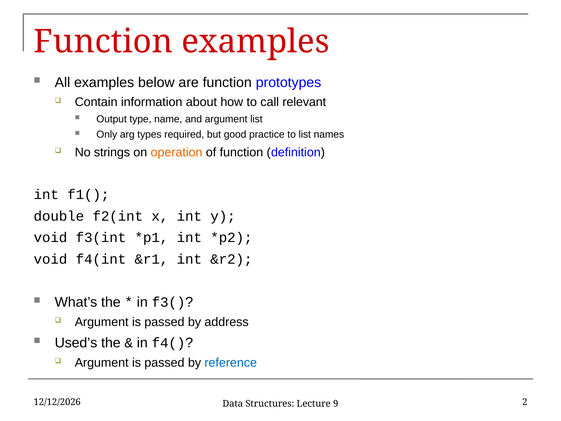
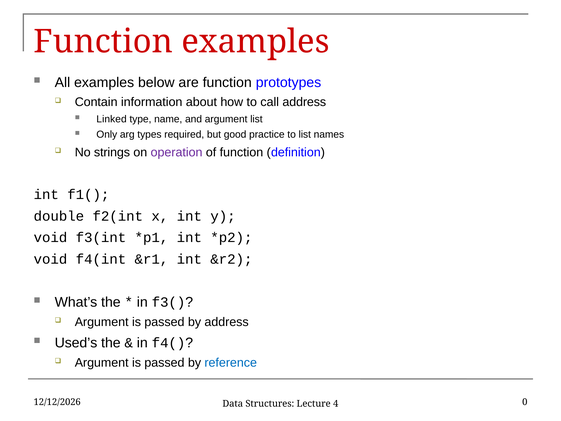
call relevant: relevant -> address
Output: Output -> Linked
operation colour: orange -> purple
2: 2 -> 0
9: 9 -> 4
